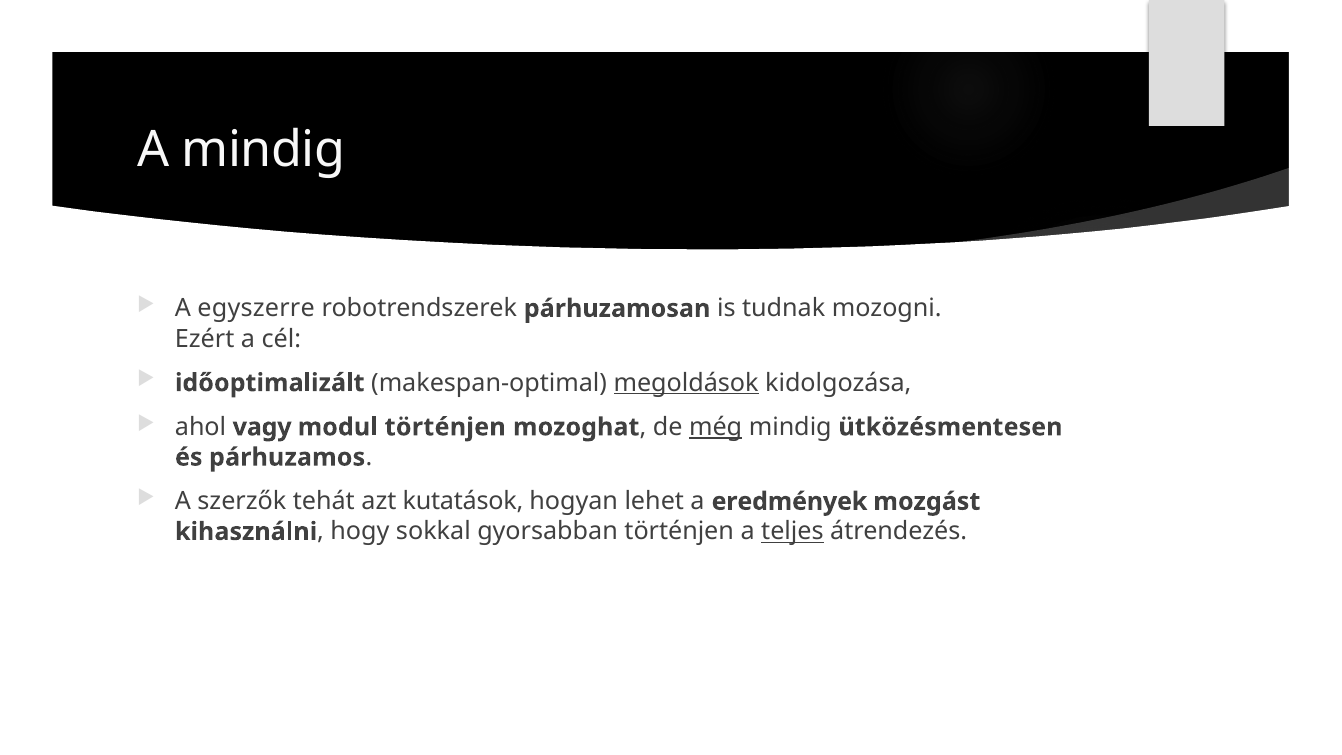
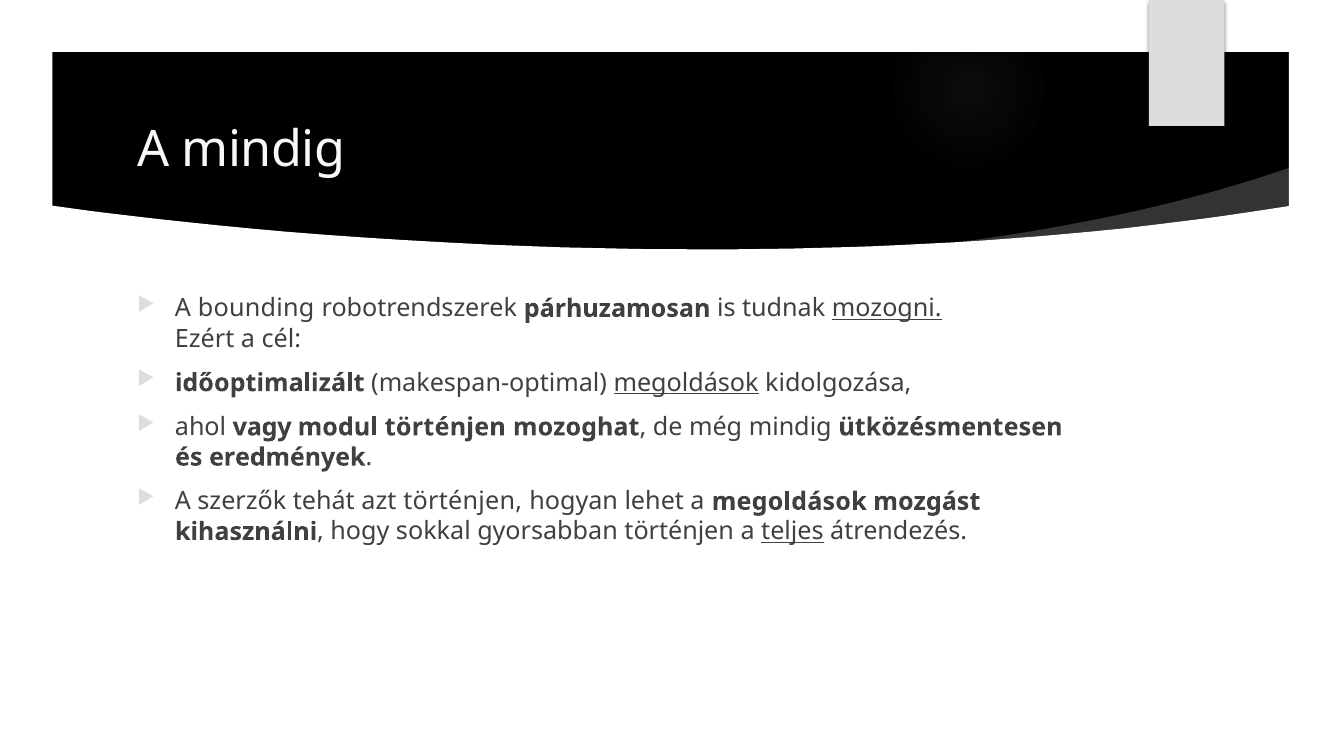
egyszerre: egyszerre -> bounding
mozogni underline: none -> present
még underline: present -> none
párhuzamos: párhuzamos -> eredmények
azt kutatások: kutatások -> történjen
a eredmények: eredmények -> megoldások
